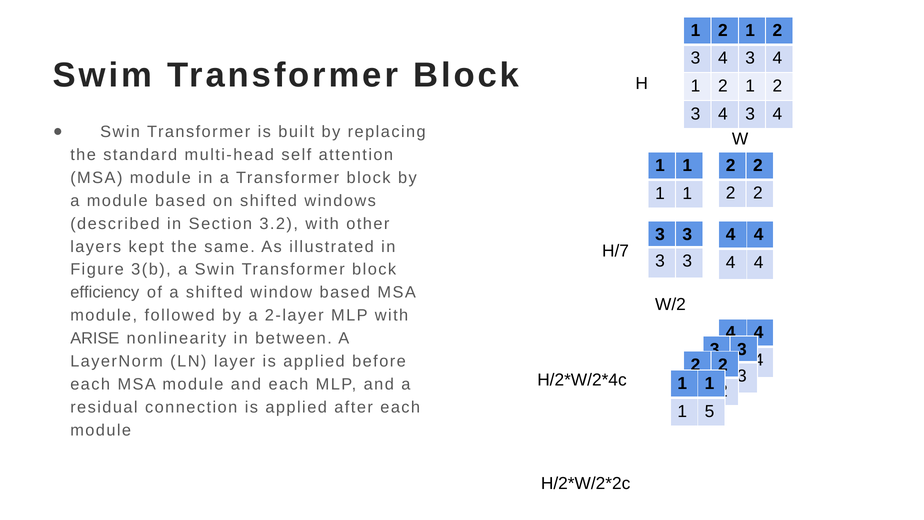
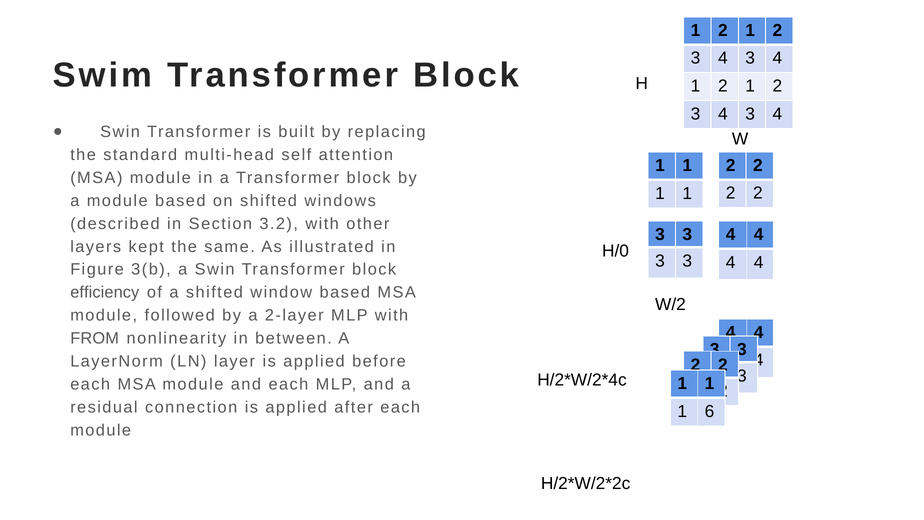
H/7: H/7 -> H/0
ARISE: ARISE -> FROM
5: 5 -> 6
